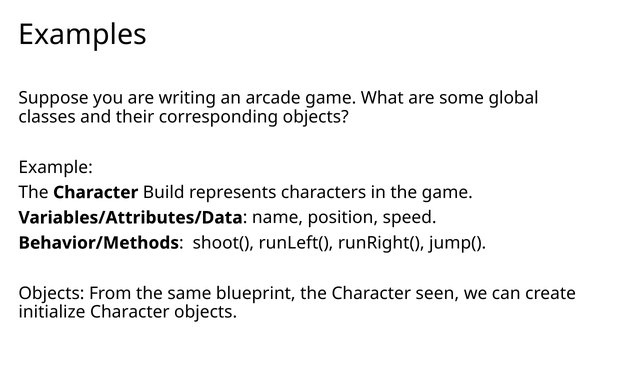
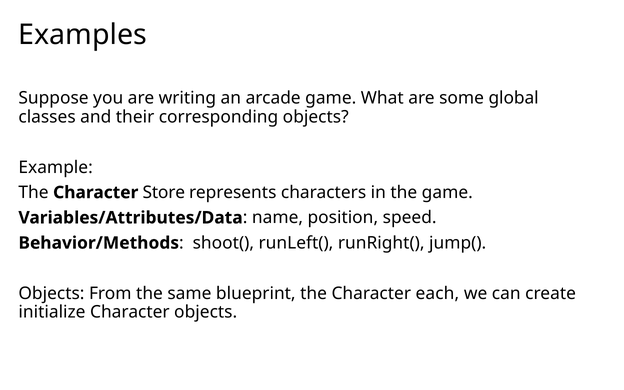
Build: Build -> Store
seen: seen -> each
